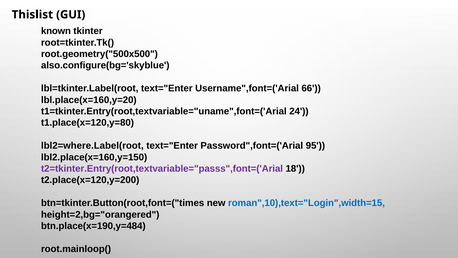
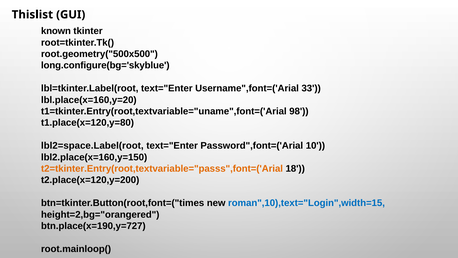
also.configure(bg='skyblue: also.configure(bg='skyblue -> long.configure(bg='skyblue
66: 66 -> 33
24: 24 -> 98
lbl2=where.Label(root: lbl2=where.Label(root -> lbl2=space.Label(root
95: 95 -> 10
t2=tkinter.Entry(root,textvariable="passs",font=('Arial colour: purple -> orange
btn.place(x=190,y=484: btn.place(x=190,y=484 -> btn.place(x=190,y=727
